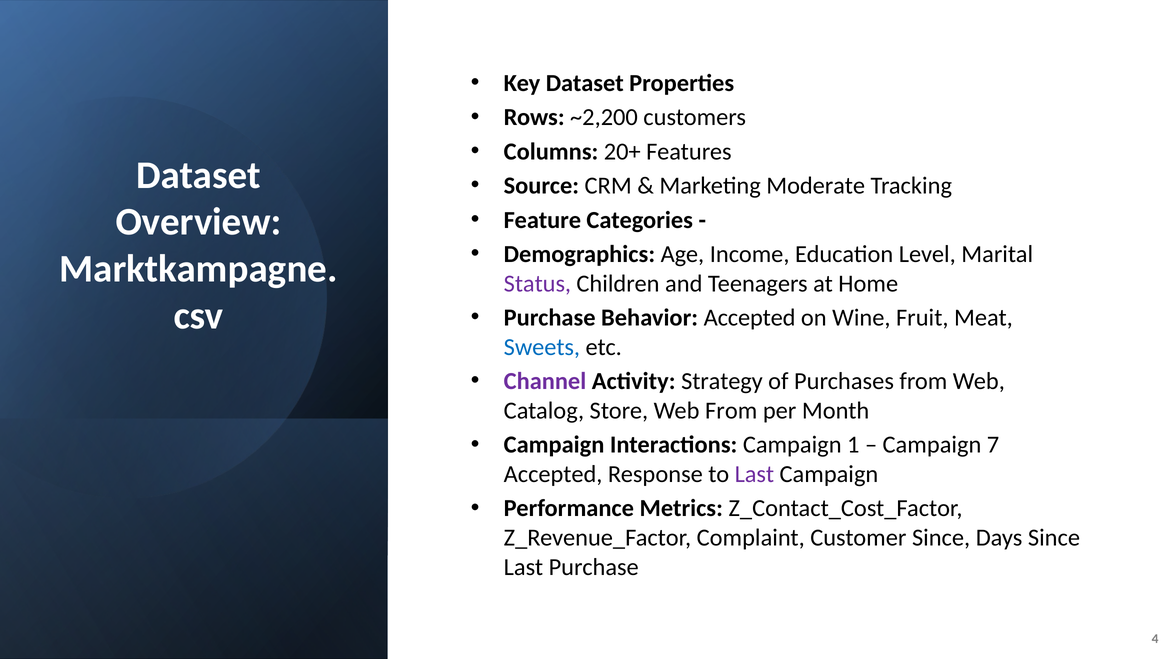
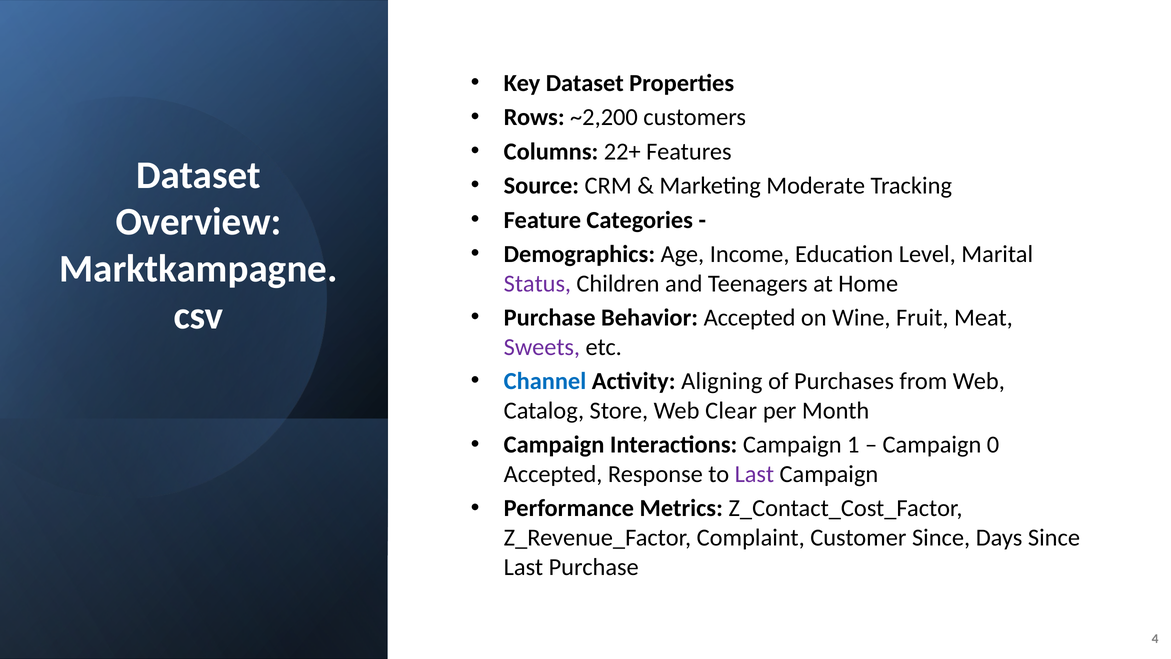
20+: 20+ -> 22+
Sweets colour: blue -> purple
Channel colour: purple -> blue
Strategy: Strategy -> Aligning
Web From: From -> Clear
7: 7 -> 0
